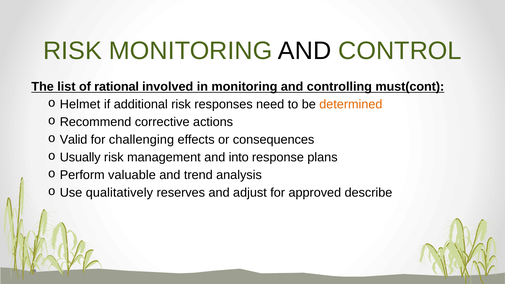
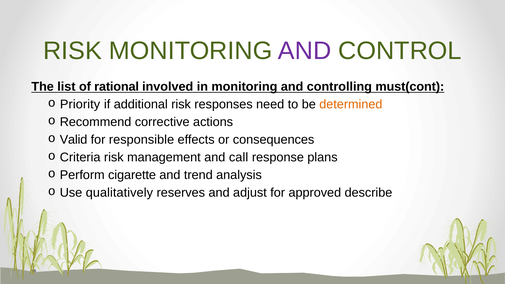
AND at (305, 51) colour: black -> purple
Helmet: Helmet -> Priority
challenging: challenging -> responsible
Usually: Usually -> Criteria
into: into -> call
valuable: valuable -> cigarette
